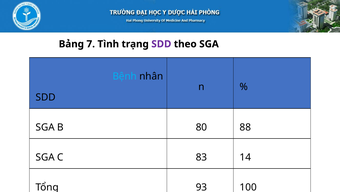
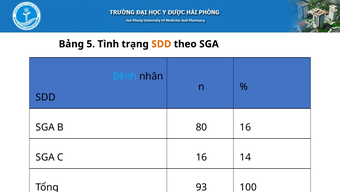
7: 7 -> 5
SDD at (161, 44) colour: purple -> orange
80 88: 88 -> 16
C 83: 83 -> 16
